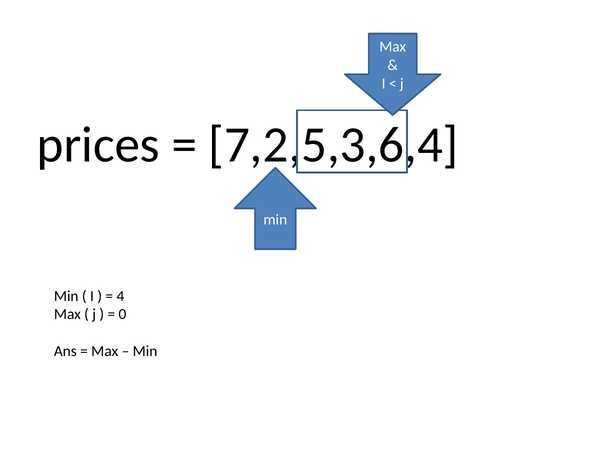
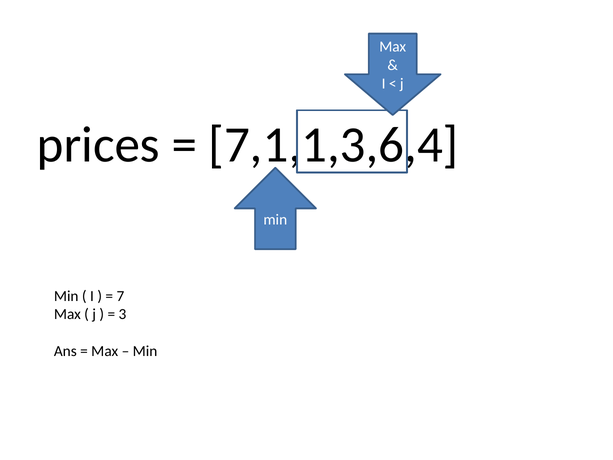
7,2,5,3,6,4: 7,2,5,3,6,4 -> 7,1,1,3,6,4
4: 4 -> 7
0: 0 -> 3
